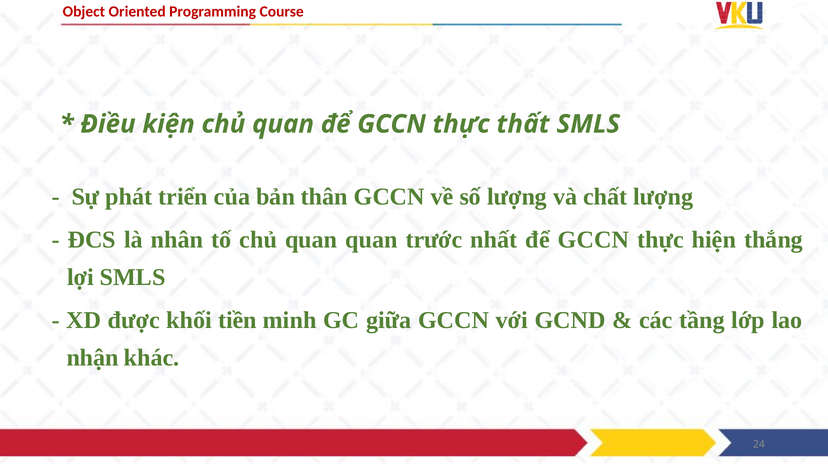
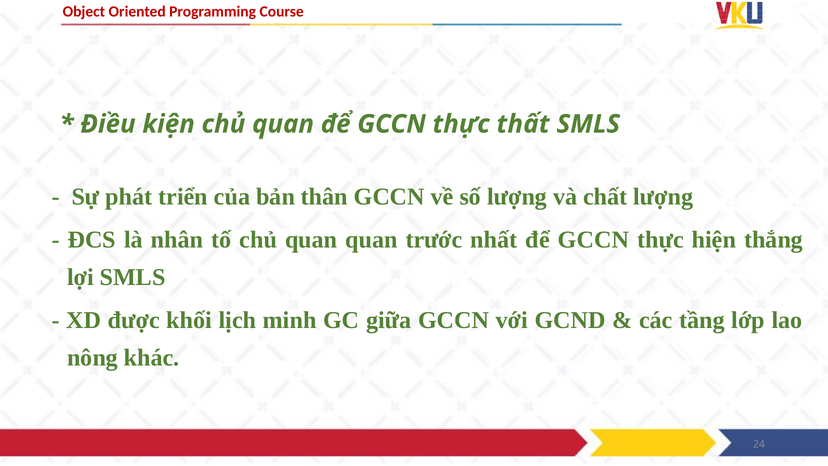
tiền: tiền -> lịch
nhận: nhận -> nông
